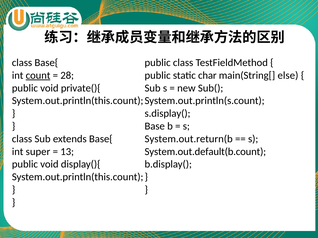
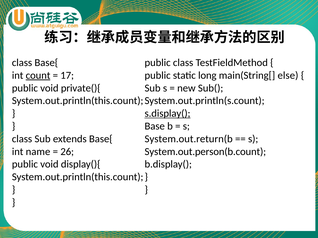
28: 28 -> 17
char: char -> long
s.display( underline: none -> present
super: super -> name
13: 13 -> 26
System.out.default(b.count: System.out.default(b.count -> System.out.person(b.count
